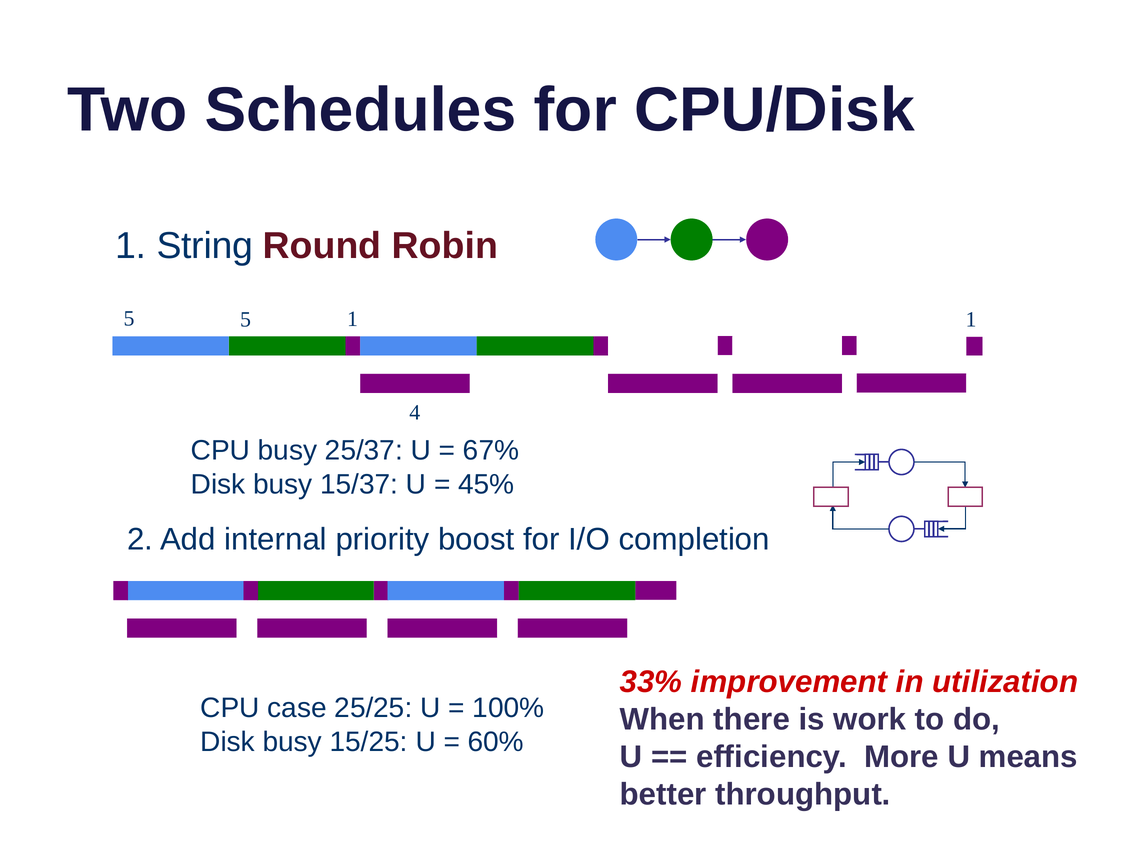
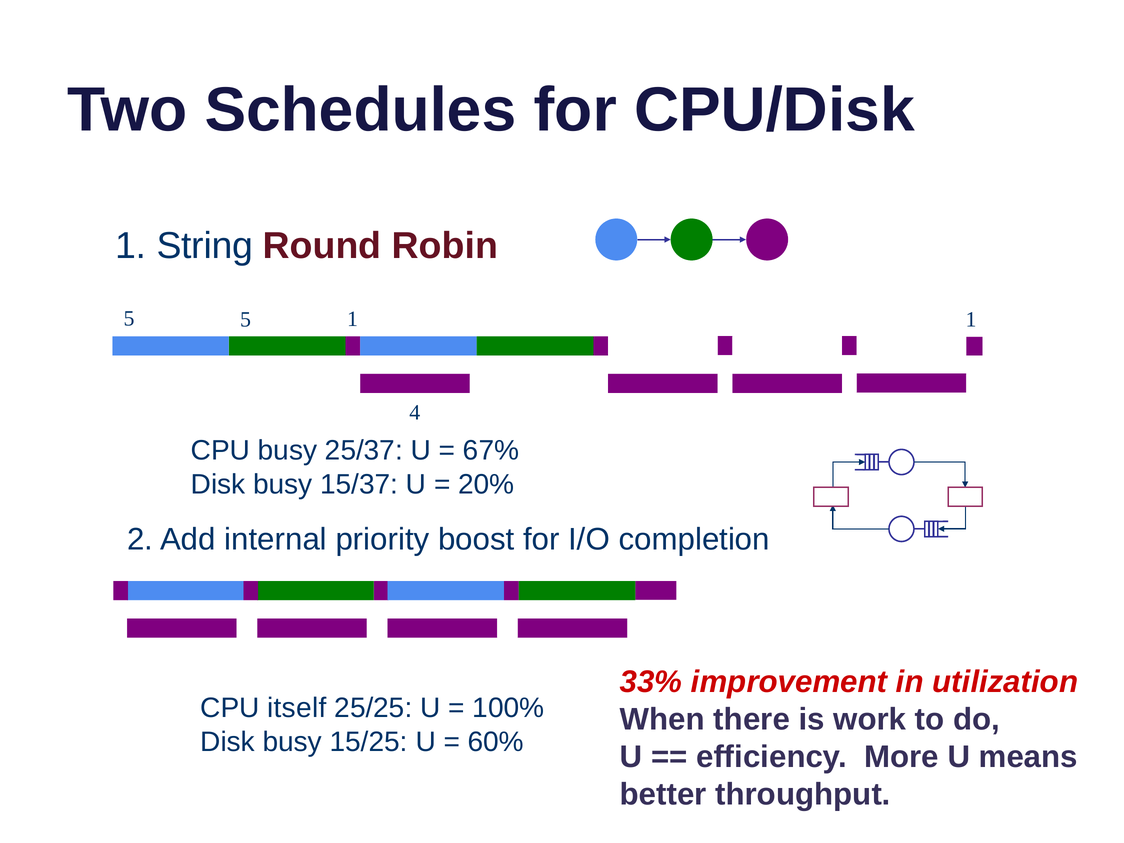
45%: 45% -> 20%
case: case -> itself
